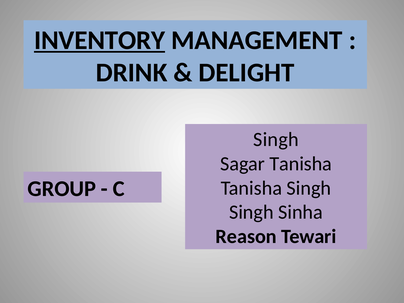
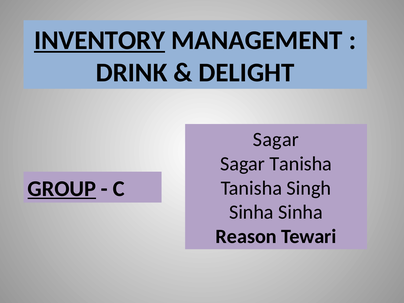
Singh at (276, 140): Singh -> Sagar
GROUP underline: none -> present
Singh at (251, 212): Singh -> Sinha
